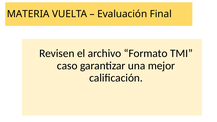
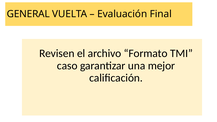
MATERIA: MATERIA -> GENERAL
